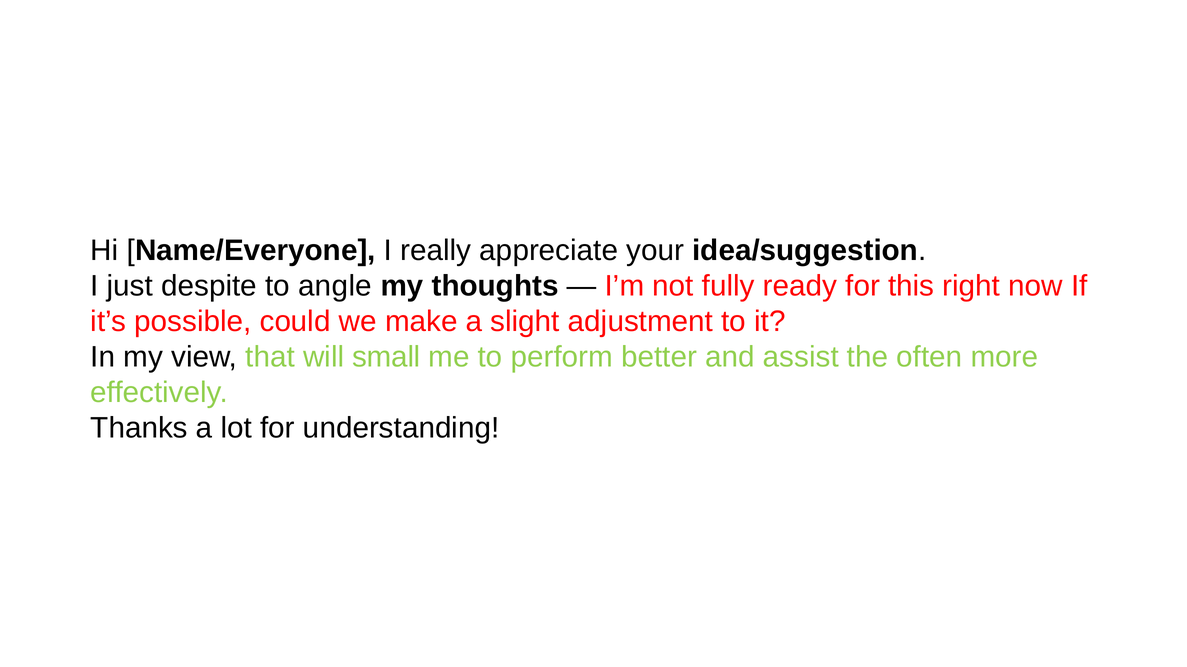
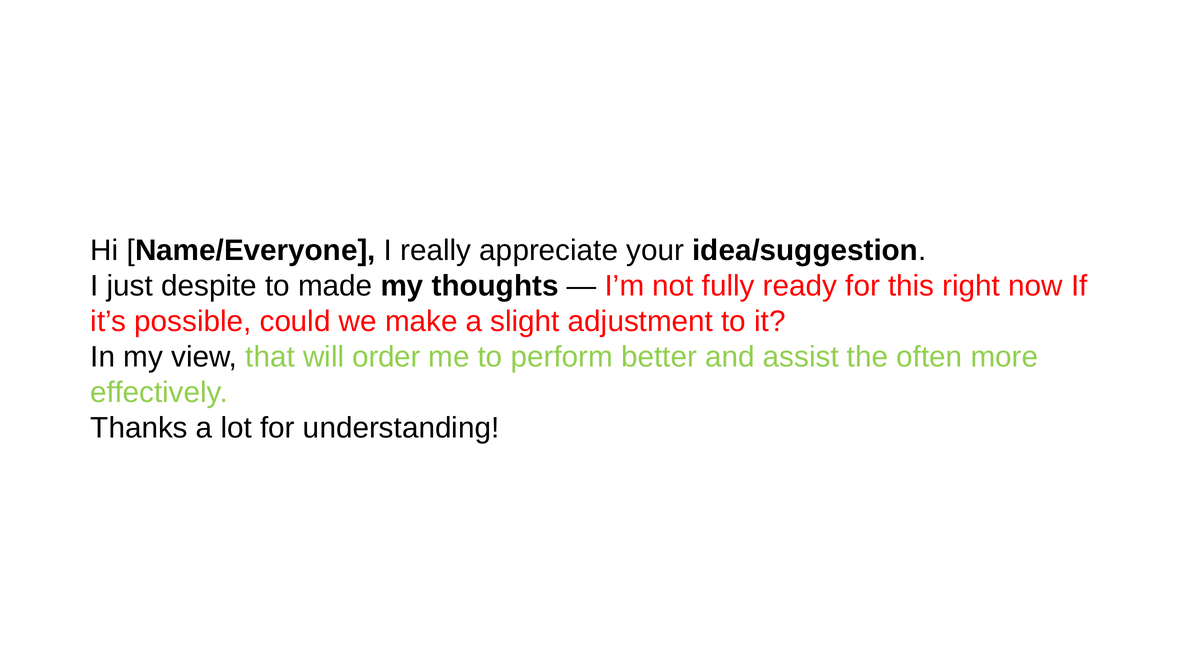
angle: angle -> made
small: small -> order
